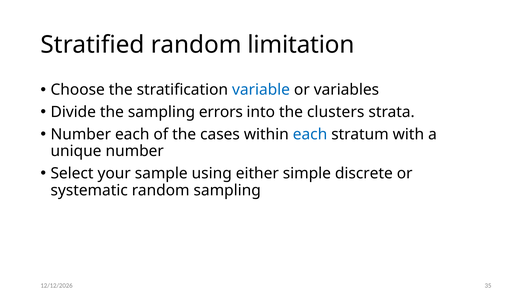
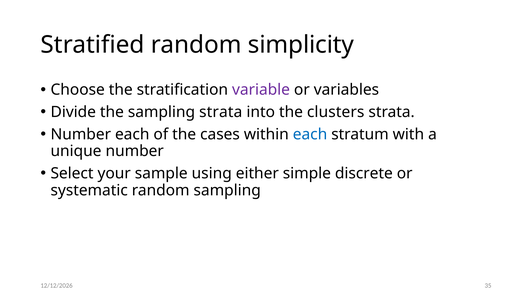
limitation: limitation -> simplicity
variable colour: blue -> purple
sampling errors: errors -> strata
